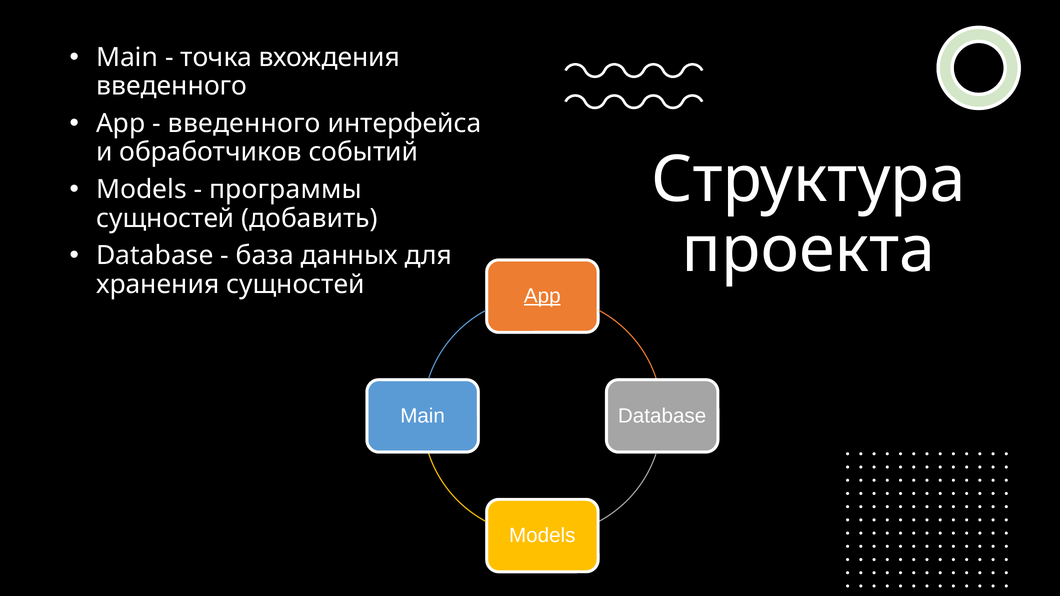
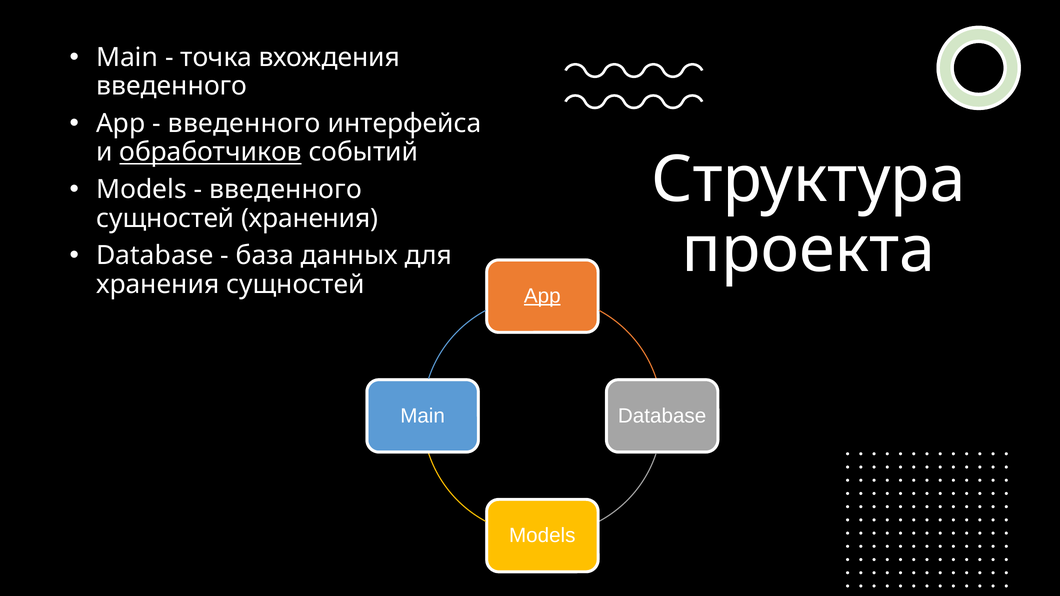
обработчиков underline: none -> present
программы at (286, 190): программы -> введенного
сущностей добавить: добавить -> хранения
